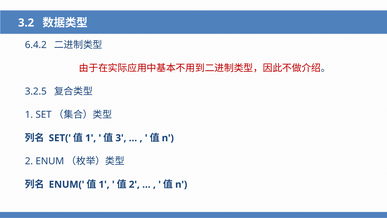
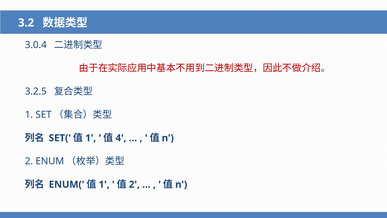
6.4.2: 6.4.2 -> 3.0.4
3: 3 -> 4
